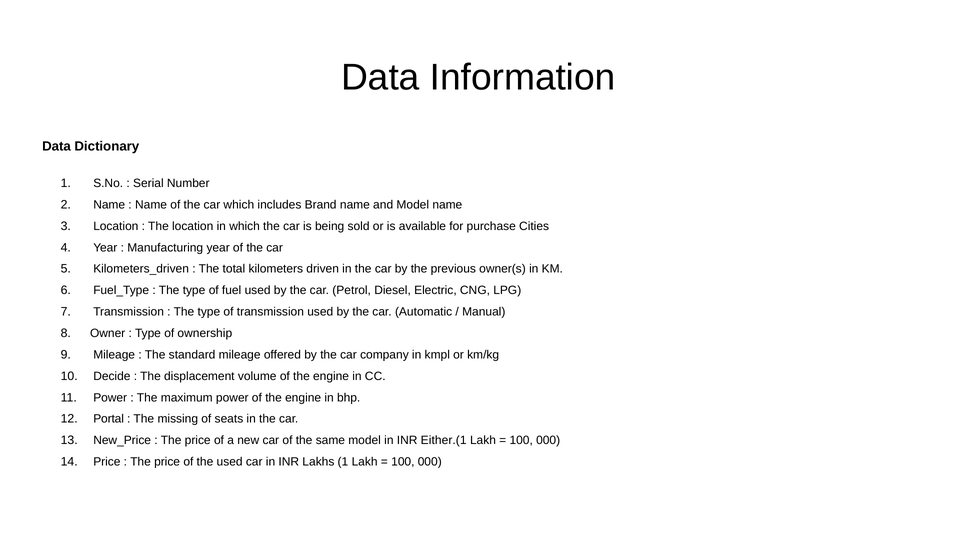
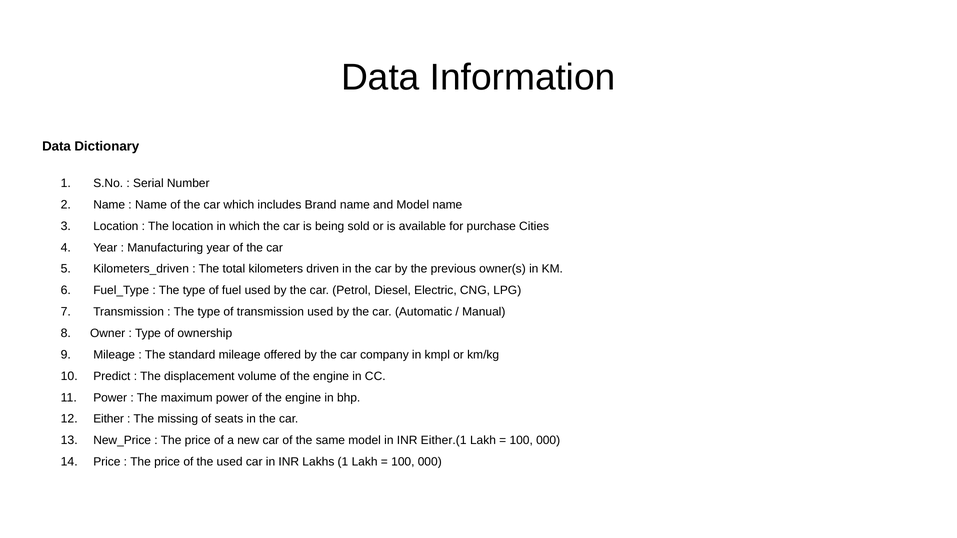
Decide: Decide -> Predict
Portal: Portal -> Either
